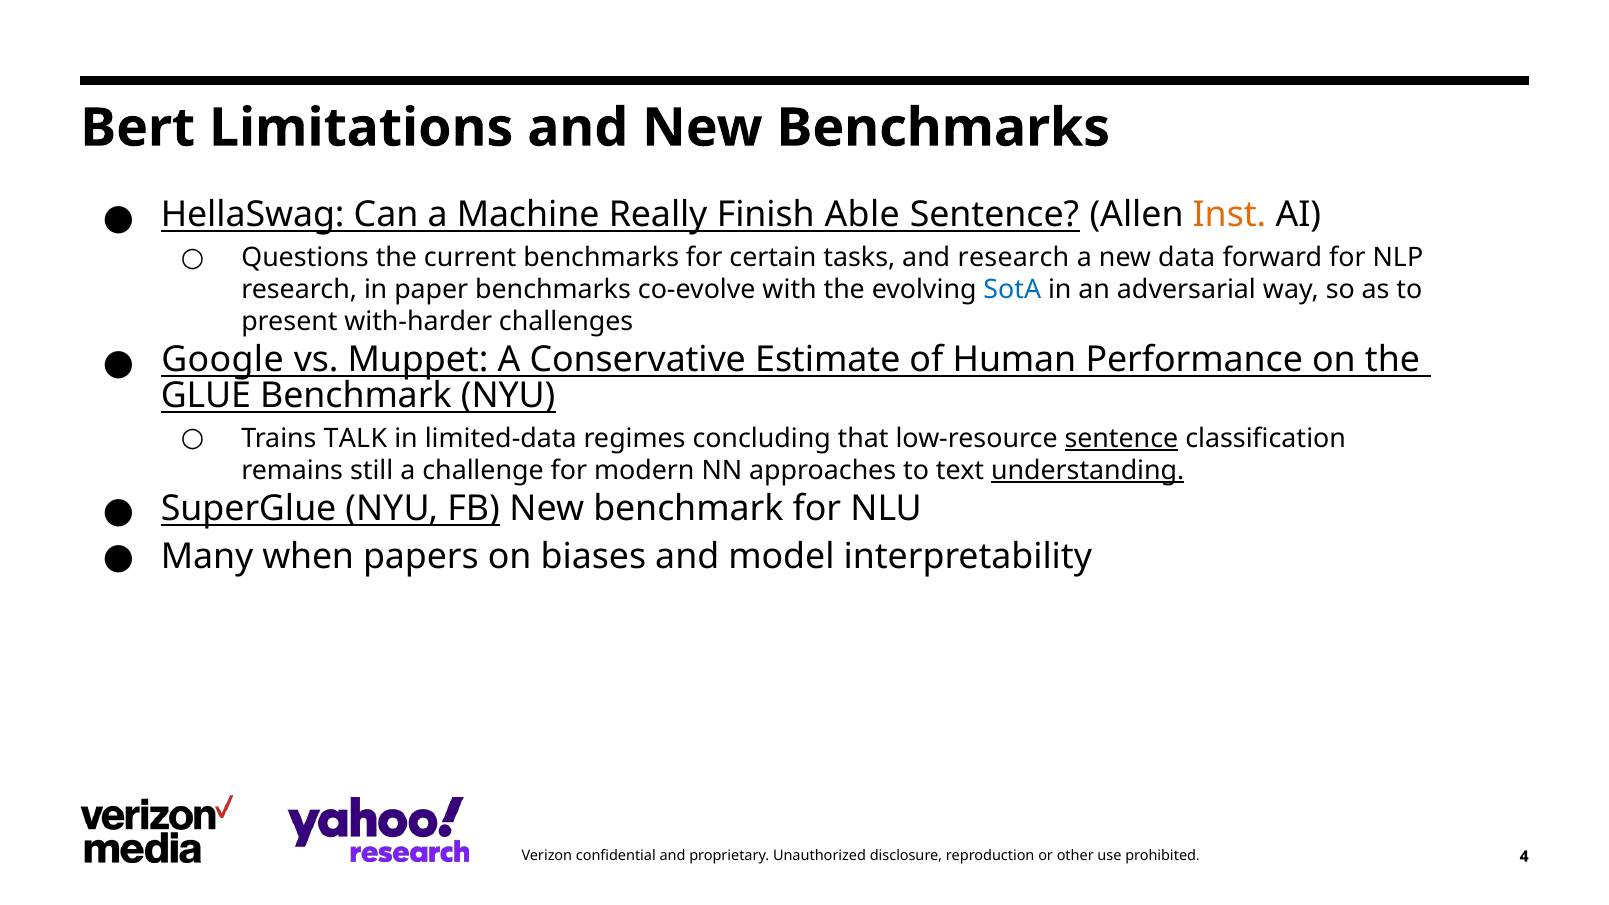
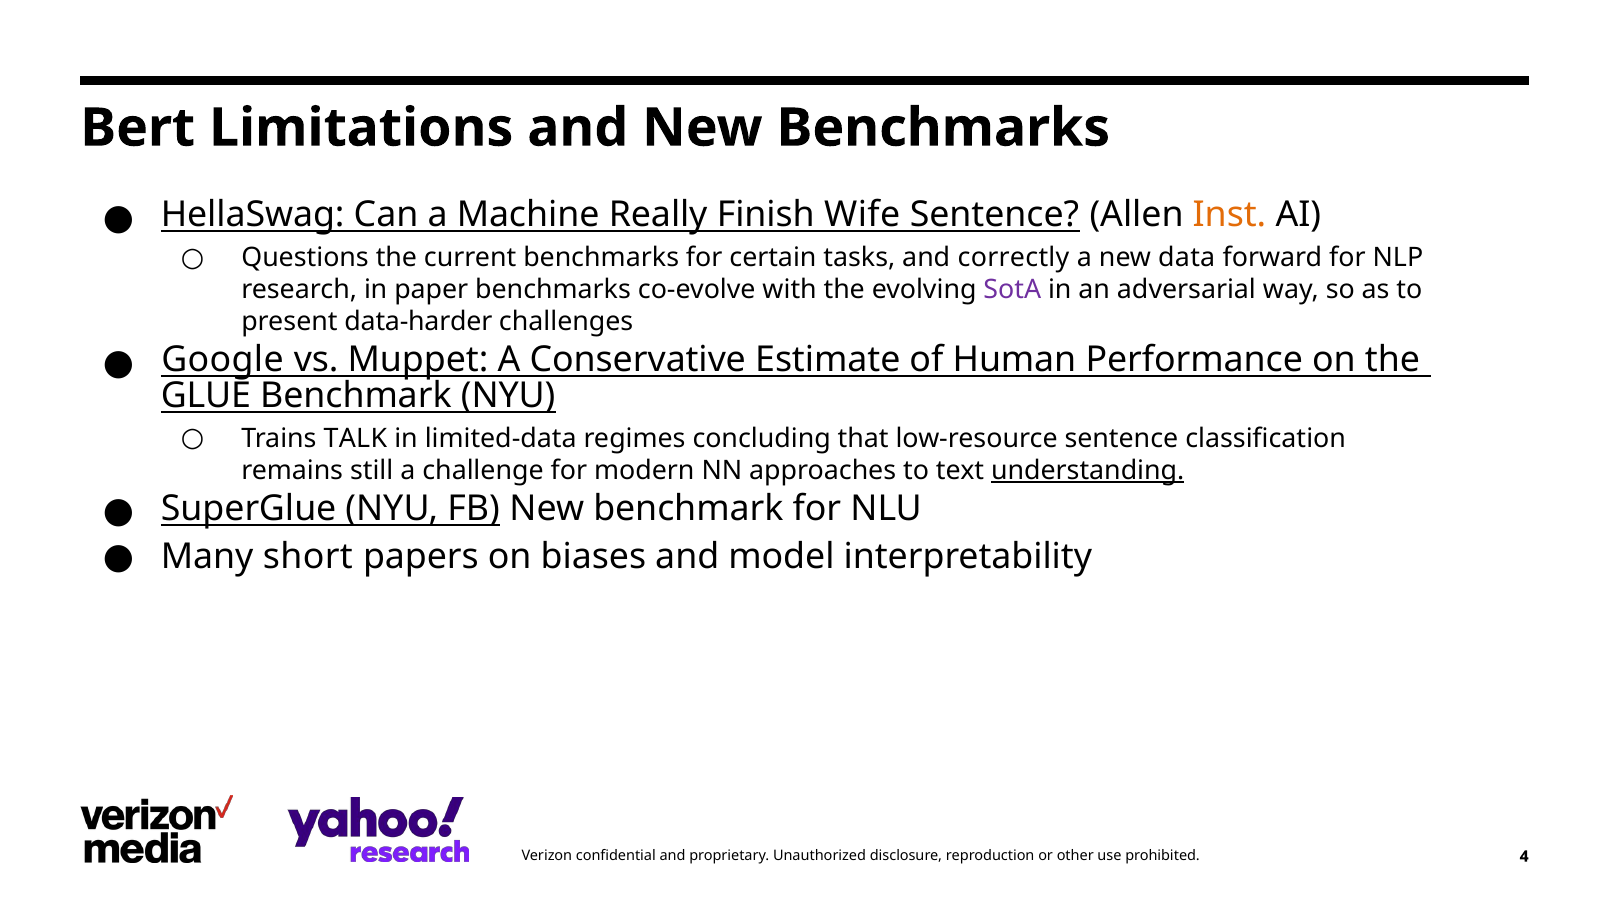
Able: Able -> Wife
and research: research -> correctly
SotA colour: blue -> purple
with-harder: with-harder -> data-harder
sentence at (1121, 438) underline: present -> none
when: when -> short
